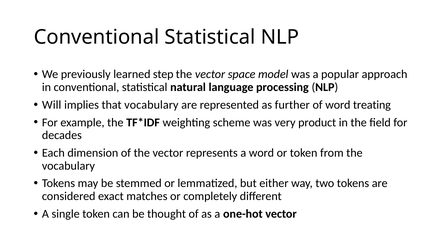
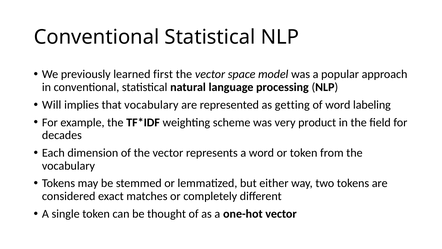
step: step -> first
further: further -> getting
treating: treating -> labeling
